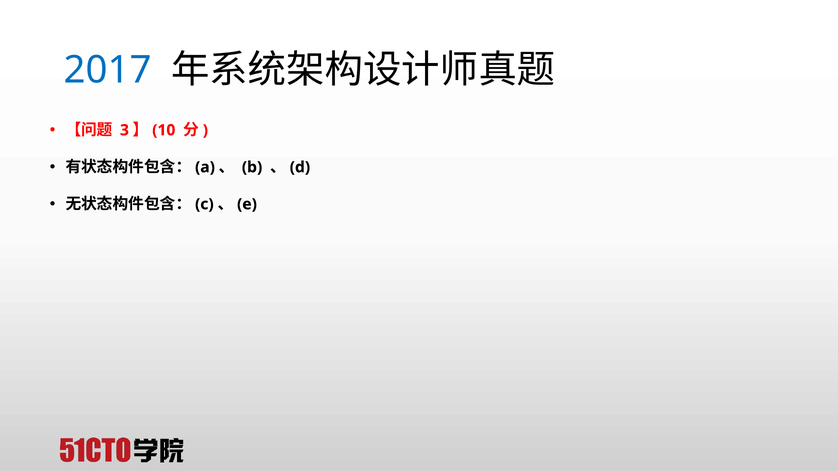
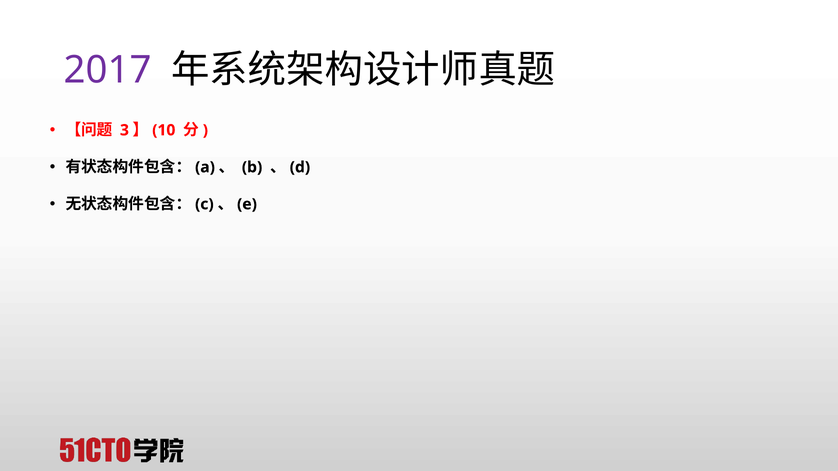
2017 colour: blue -> purple
